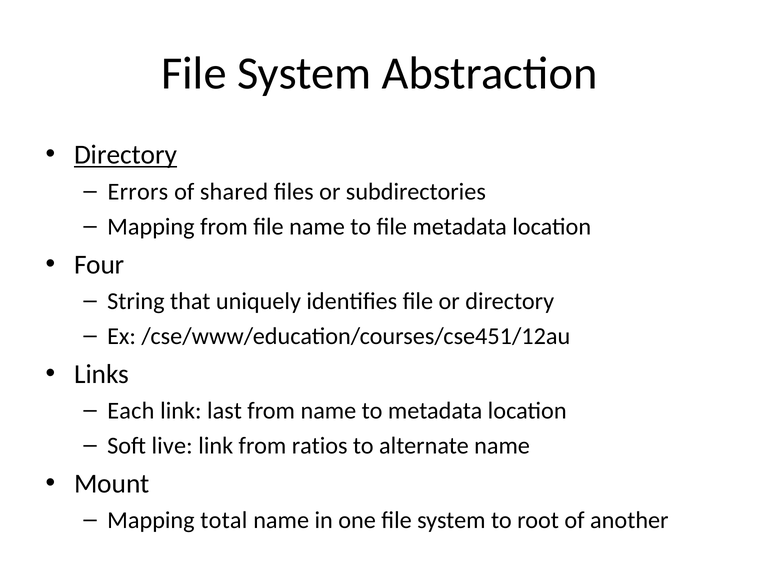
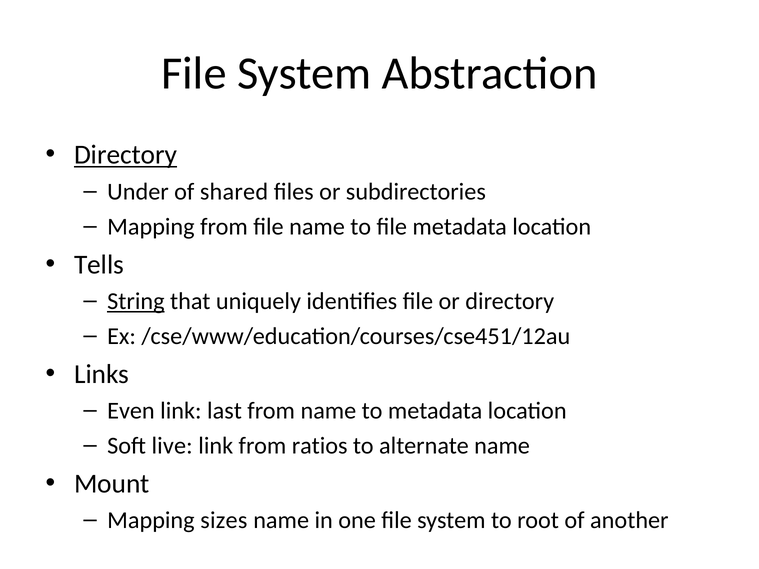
Errors: Errors -> Under
Four: Four -> Tells
String underline: none -> present
Each: Each -> Even
total: total -> sizes
